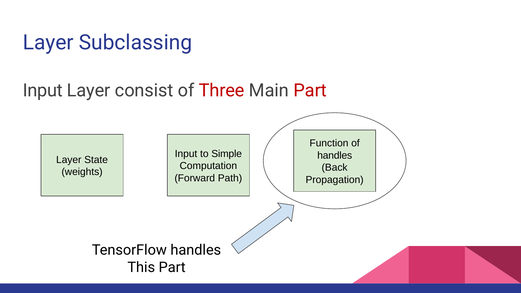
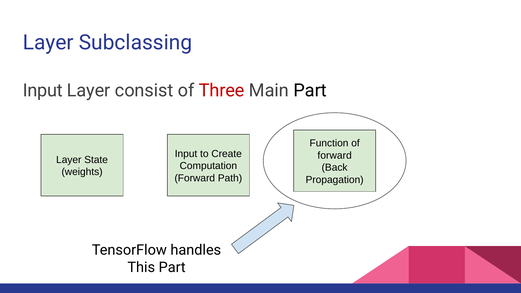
Part at (310, 91) colour: red -> black
Simple: Simple -> Create
handles at (335, 155): handles -> forward
